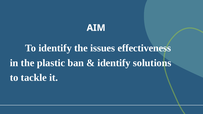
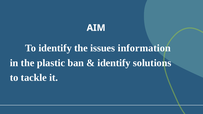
effectiveness: effectiveness -> information
